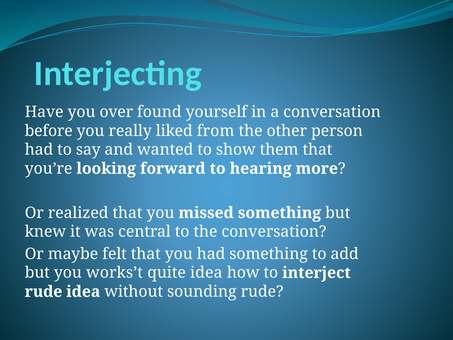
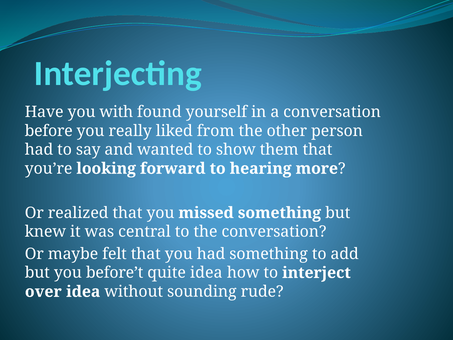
over: over -> with
works’t: works’t -> before’t
rude at (44, 291): rude -> over
